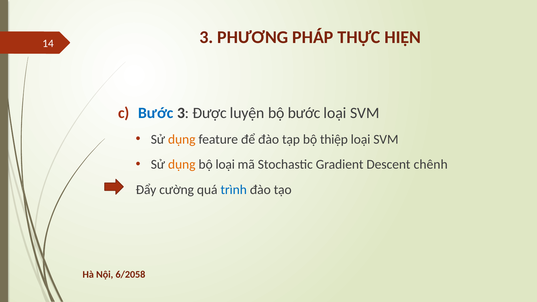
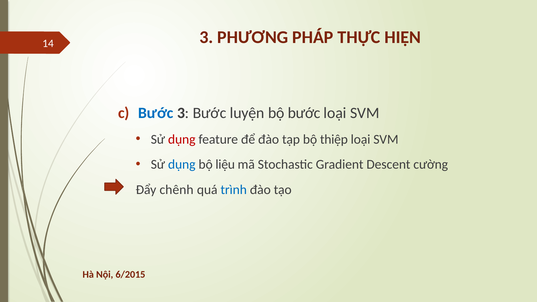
3 Được: Được -> Bước
dụng at (182, 139) colour: orange -> red
dụng at (182, 164) colour: orange -> blue
bộ loại: loại -> liệu
chênh: chênh -> cường
cường: cường -> chênh
6/2058: 6/2058 -> 6/2015
